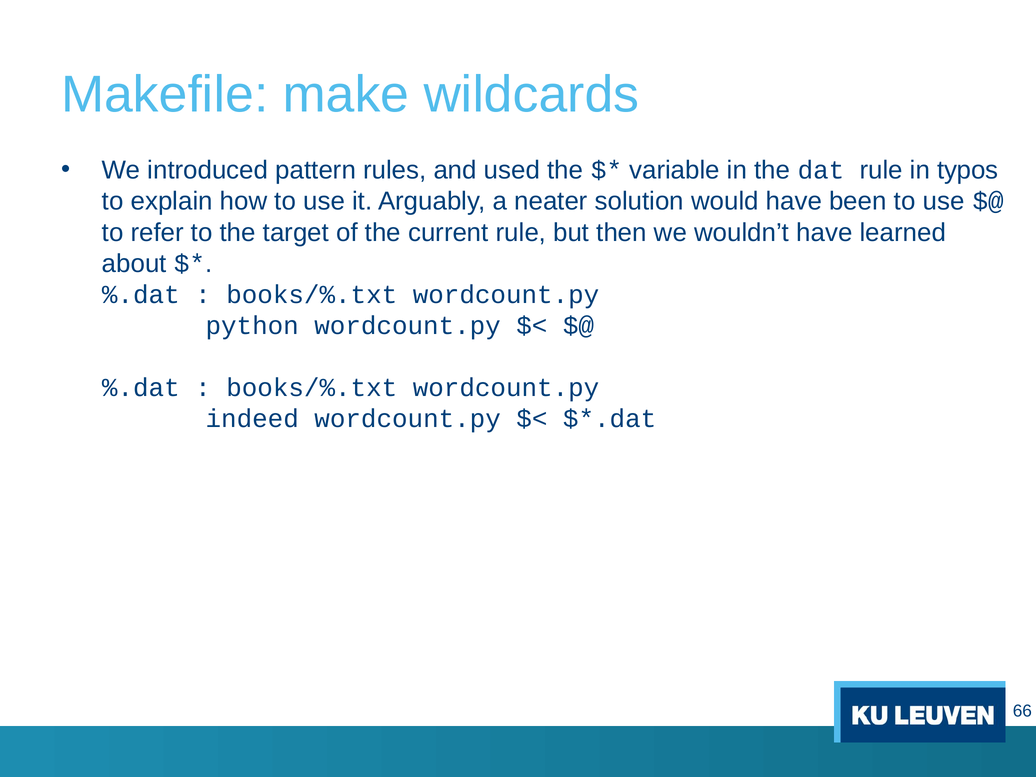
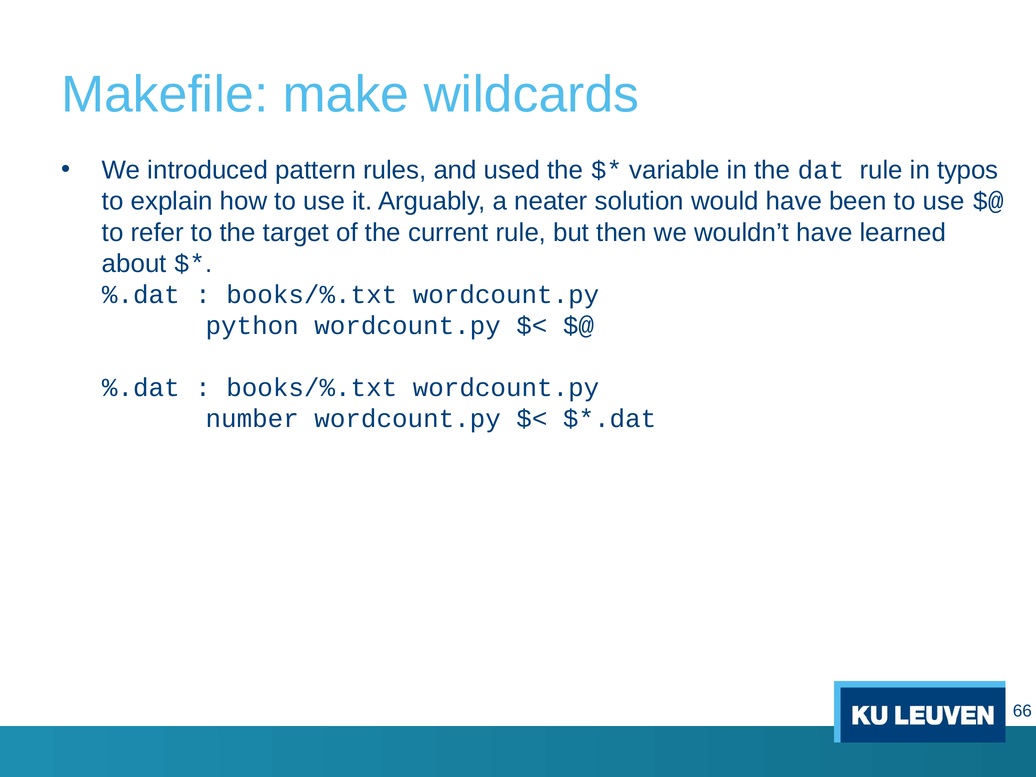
indeed: indeed -> number
